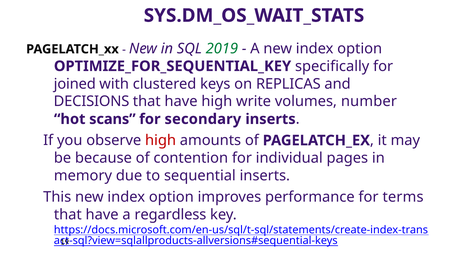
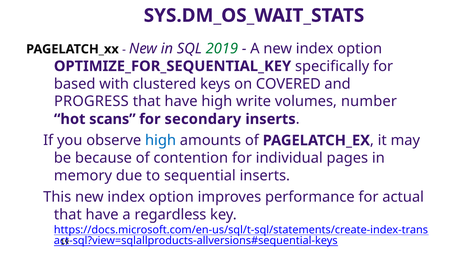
joined: joined -> based
REPLICAS: REPLICAS -> COVERED
DECISIONS: DECISIONS -> PROGRESS
high at (161, 140) colour: red -> blue
terms: terms -> actual
